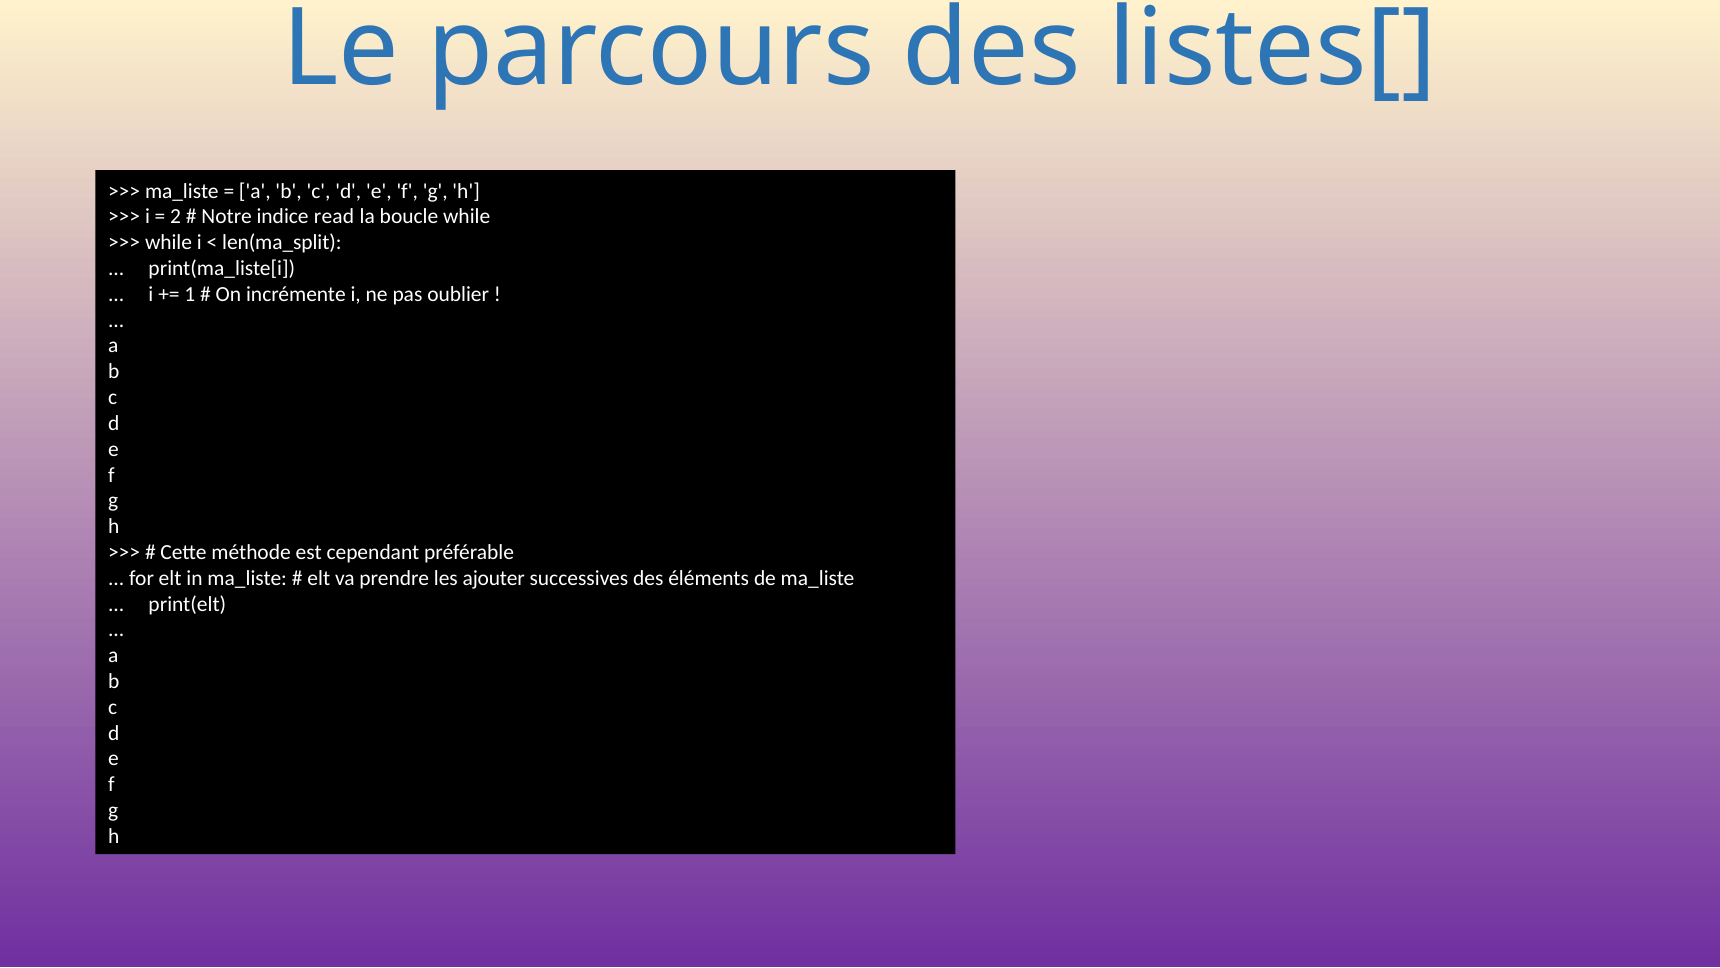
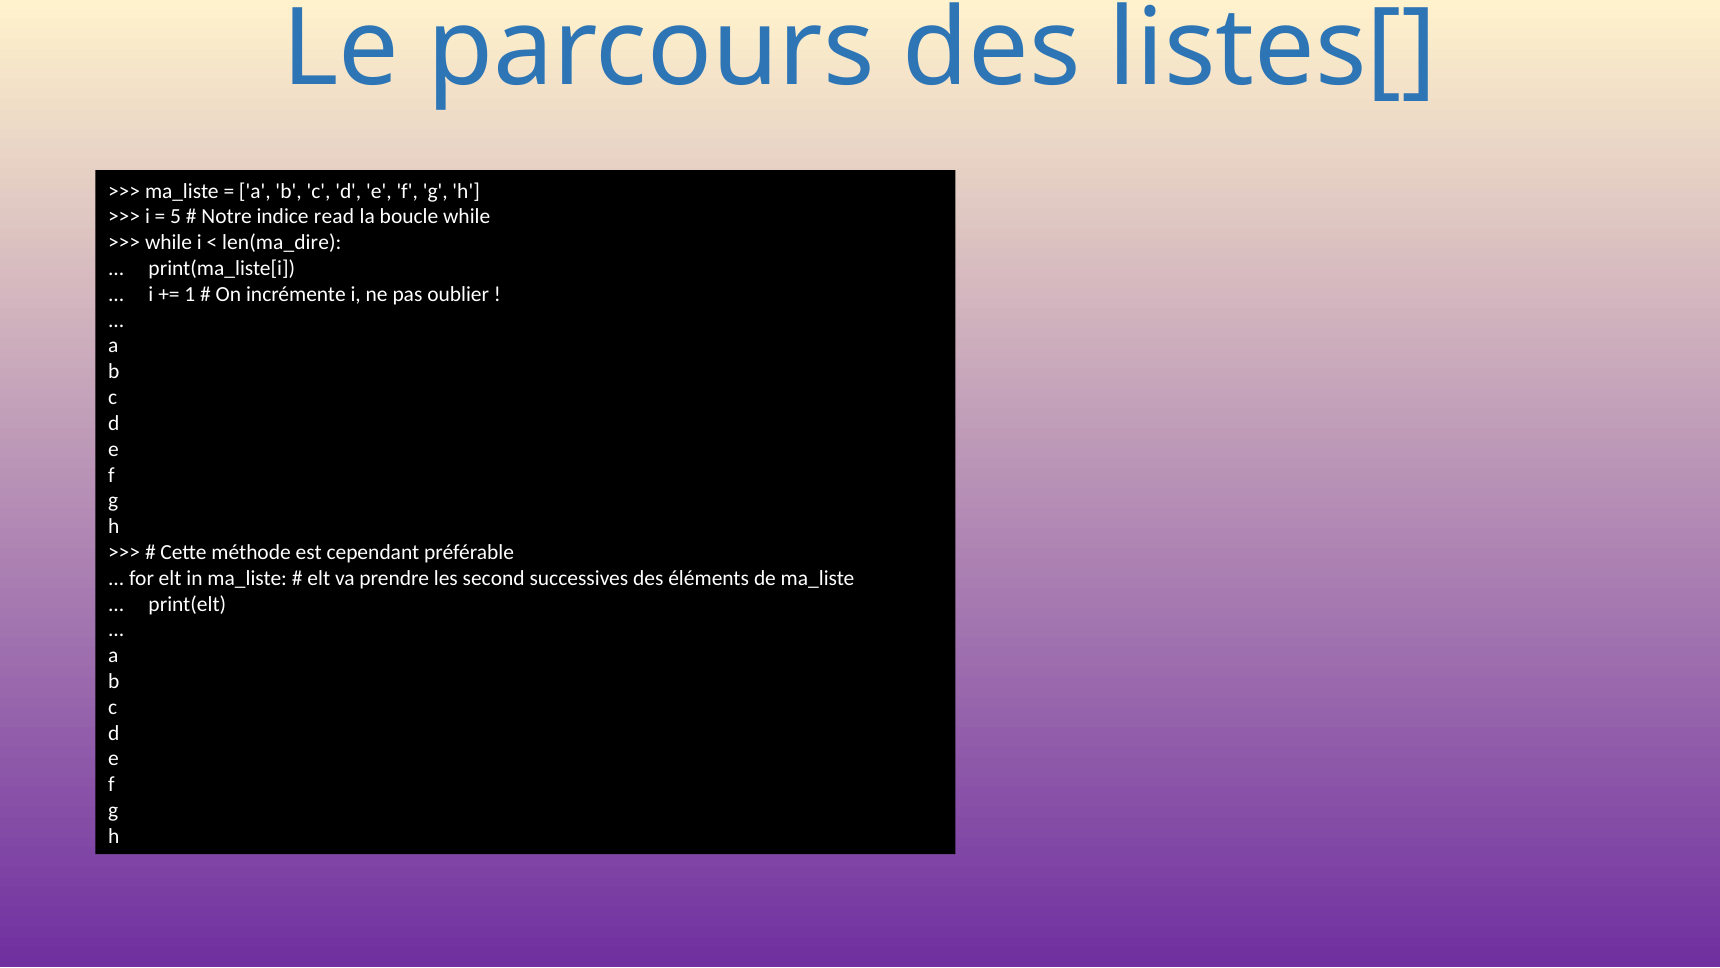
2: 2 -> 5
len(ma_split: len(ma_split -> len(ma_dire
ajouter: ajouter -> second
